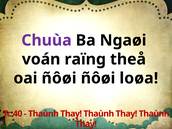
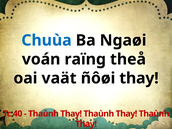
Chuùa colour: purple -> blue
oai ñôøi: ñôøi -> vaät
ñôøi loøa: loøa -> thay
